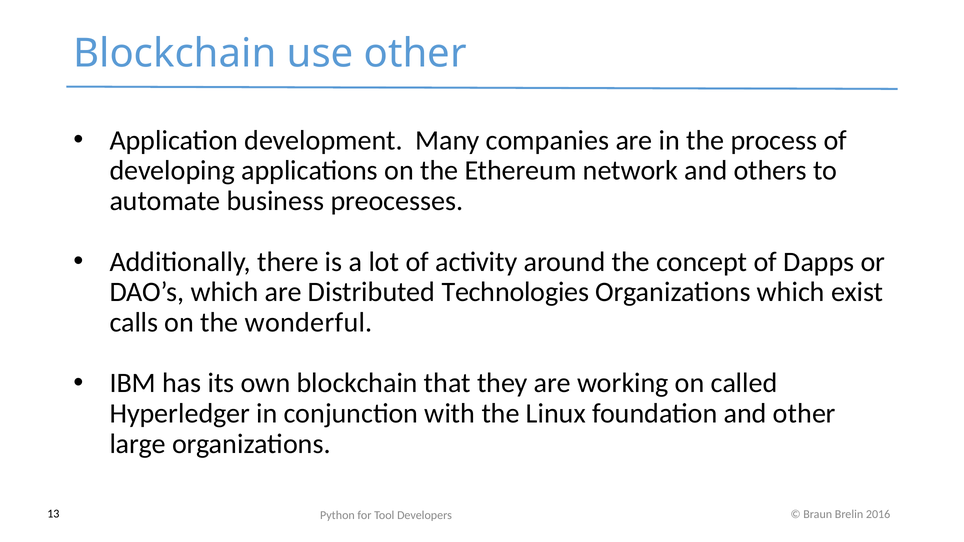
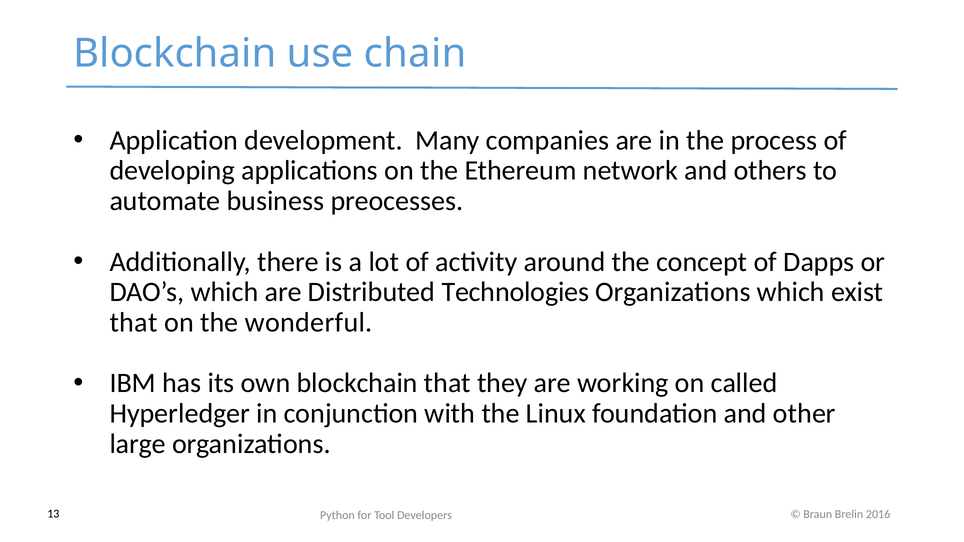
use other: other -> chain
calls at (134, 323): calls -> that
